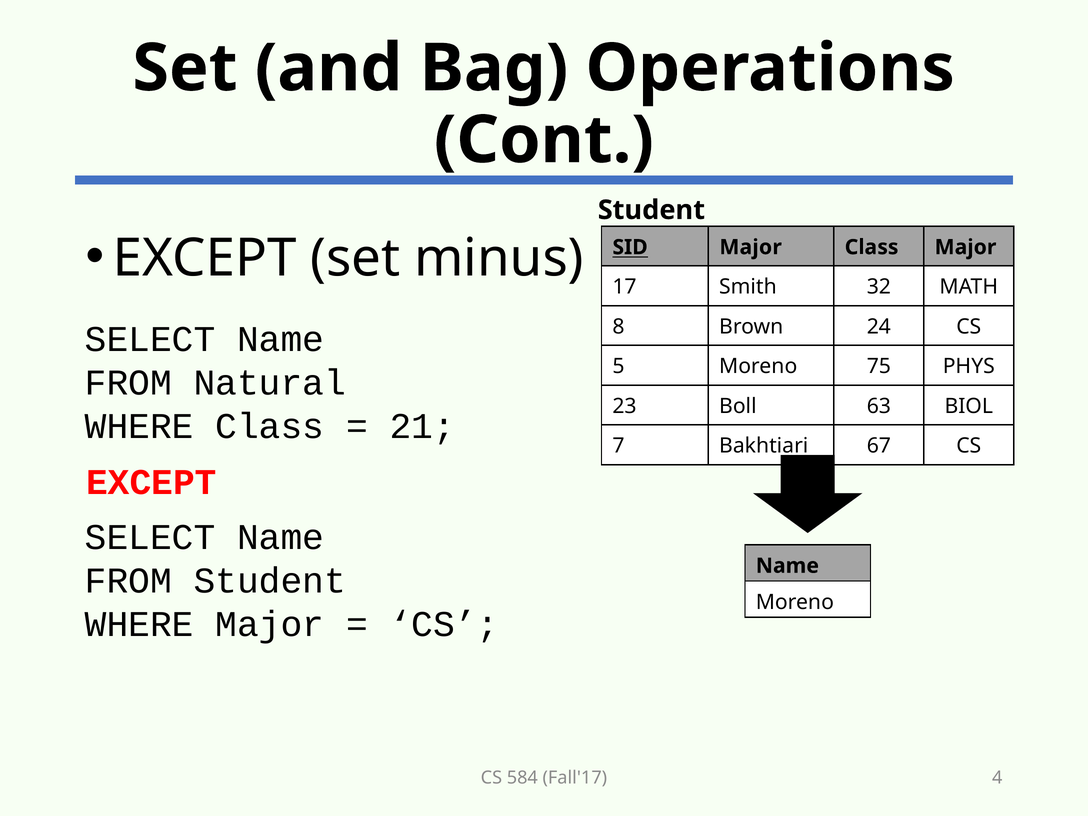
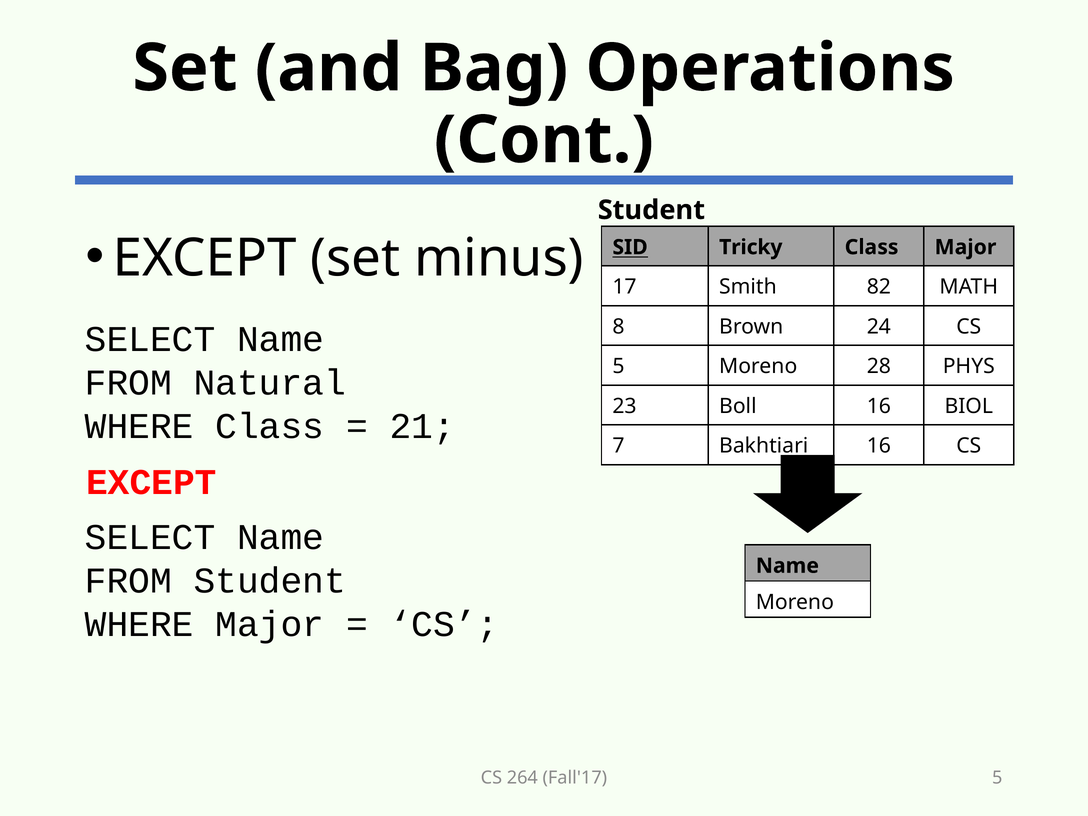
SID Major: Major -> Tricky
32: 32 -> 82
75: 75 -> 28
Boll 63: 63 -> 16
67 at (879, 446): 67 -> 16
584: 584 -> 264
Fall'17 4: 4 -> 5
